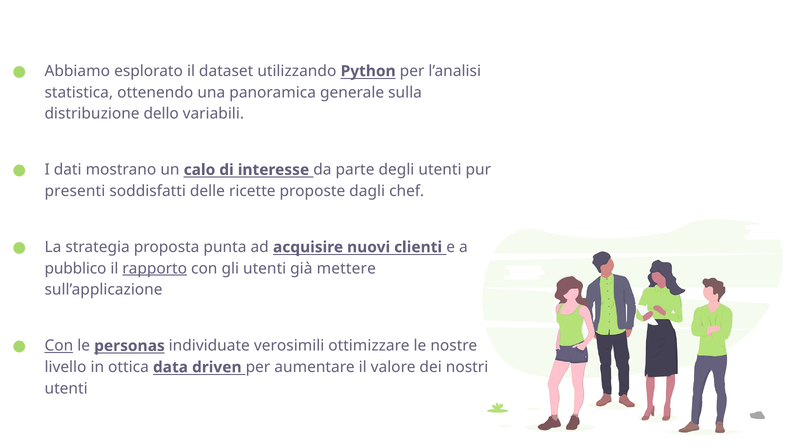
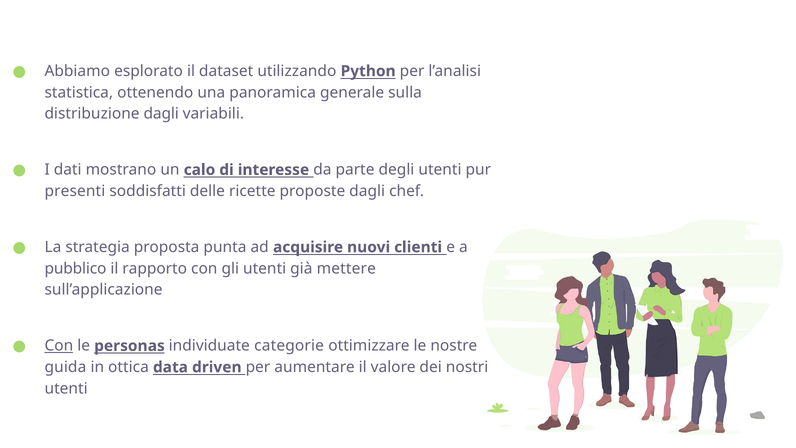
distribuzione dello: dello -> dagli
rapporto underline: present -> none
verosimili: verosimili -> categorie
livello: livello -> guida
